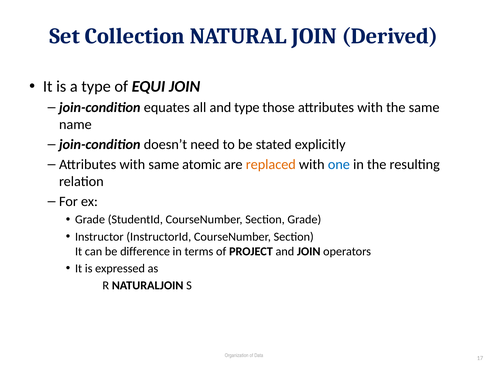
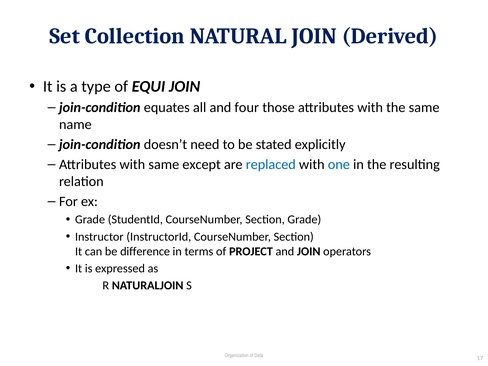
and type: type -> four
atomic: atomic -> except
replaced colour: orange -> blue
